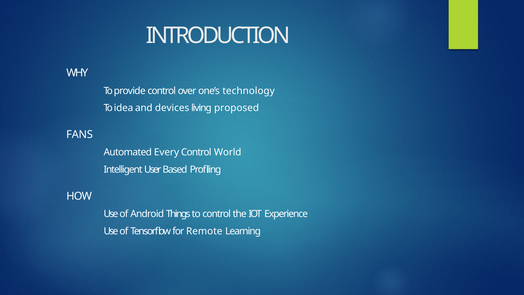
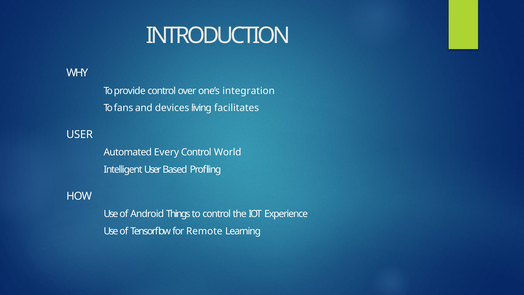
technology: technology -> integration
idea: idea -> fans
proposed: proposed -> facilitates
FANS at (80, 134): FANS -> USER
